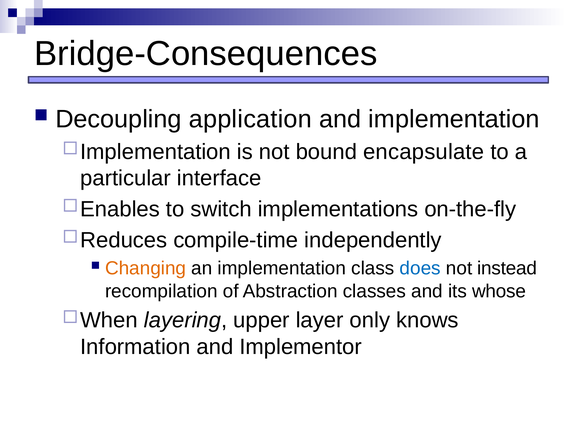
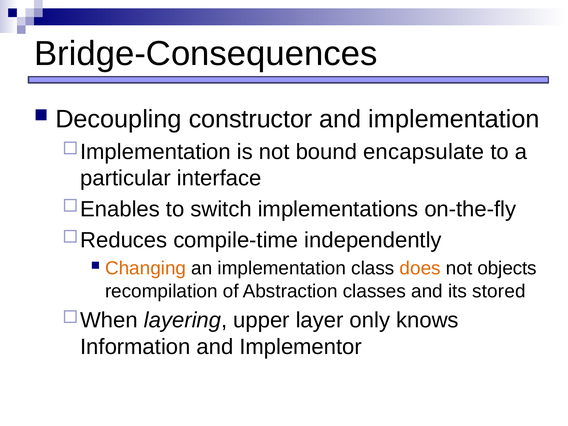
application: application -> constructor
does colour: blue -> orange
instead: instead -> objects
whose: whose -> stored
